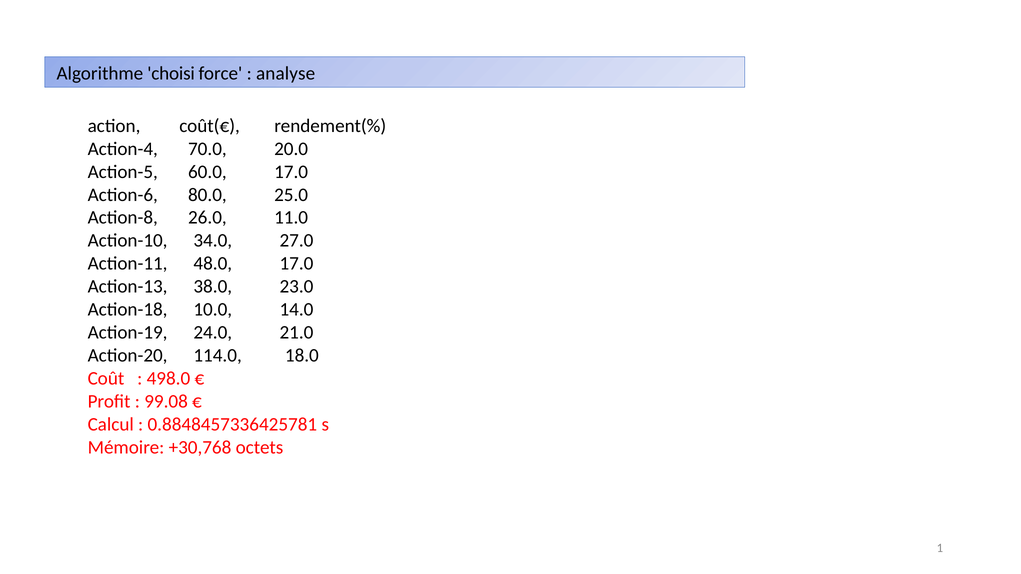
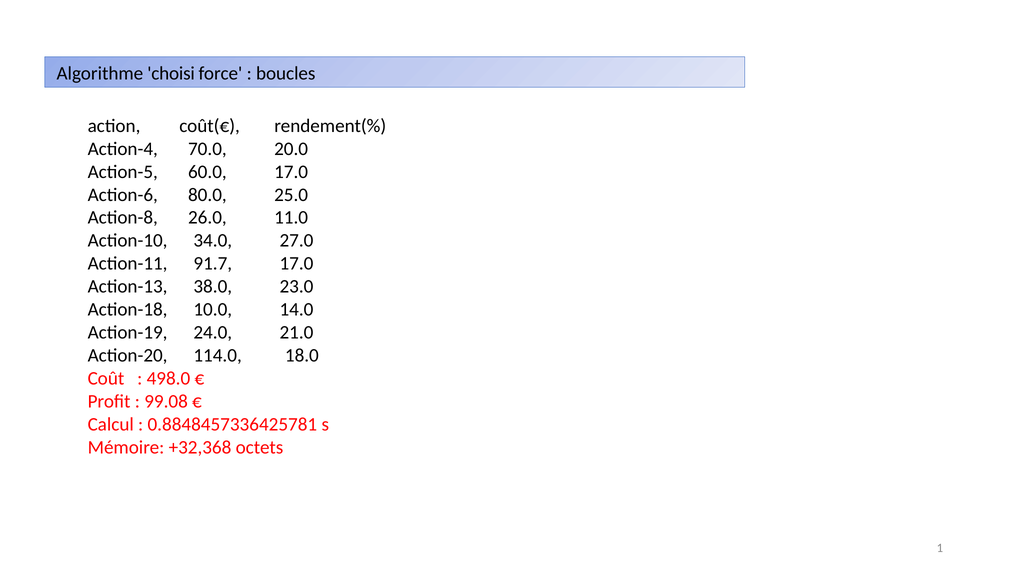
analyse: analyse -> boucles
48.0: 48.0 -> 91.7
+30,768: +30,768 -> +32,368
